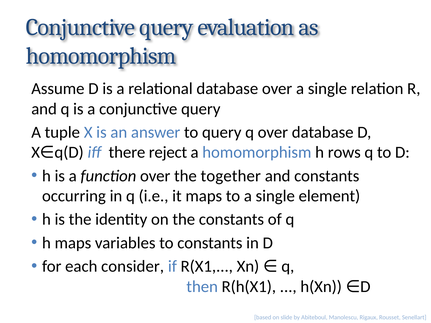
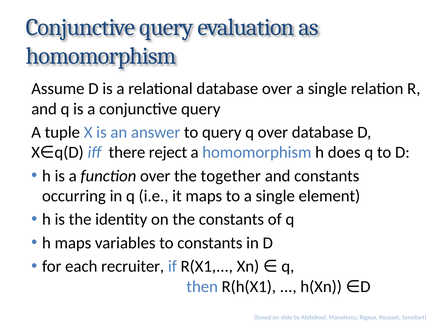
rows: rows -> does
consider: consider -> recruiter
